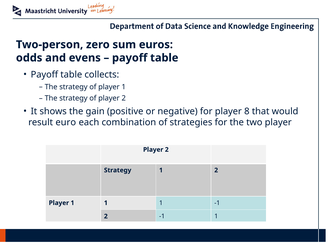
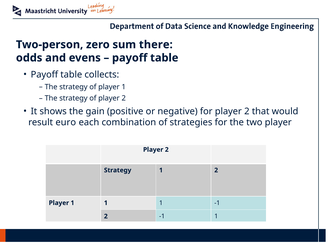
euros: euros -> there
for player 8: 8 -> 2
